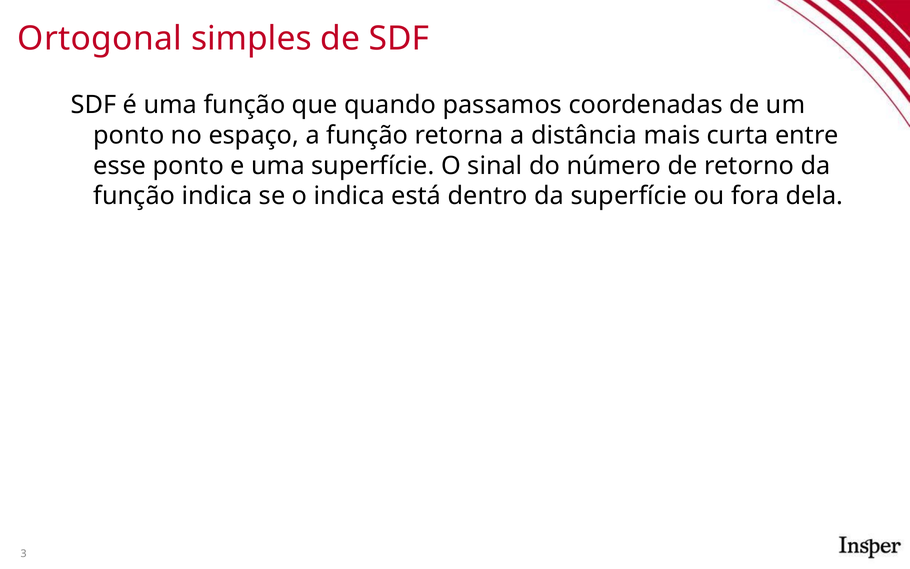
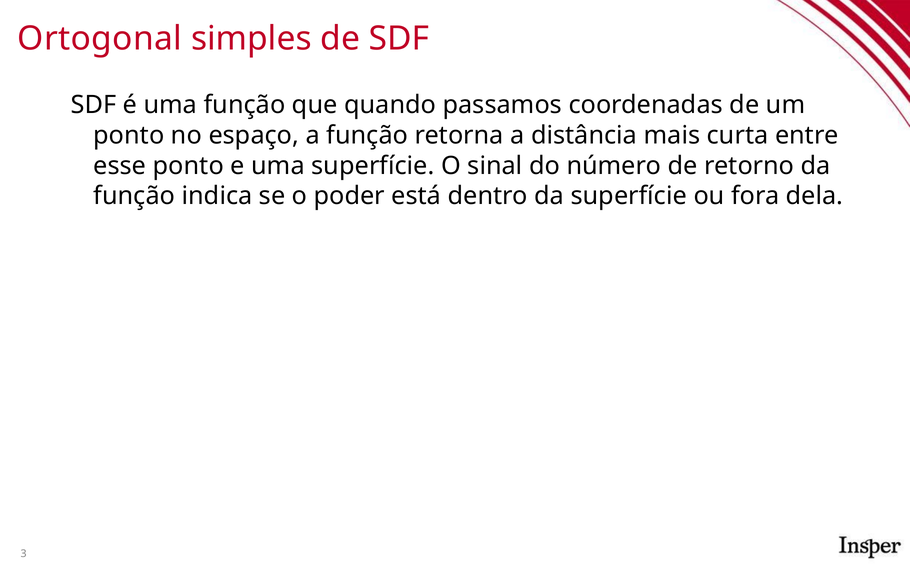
o indica: indica -> poder
